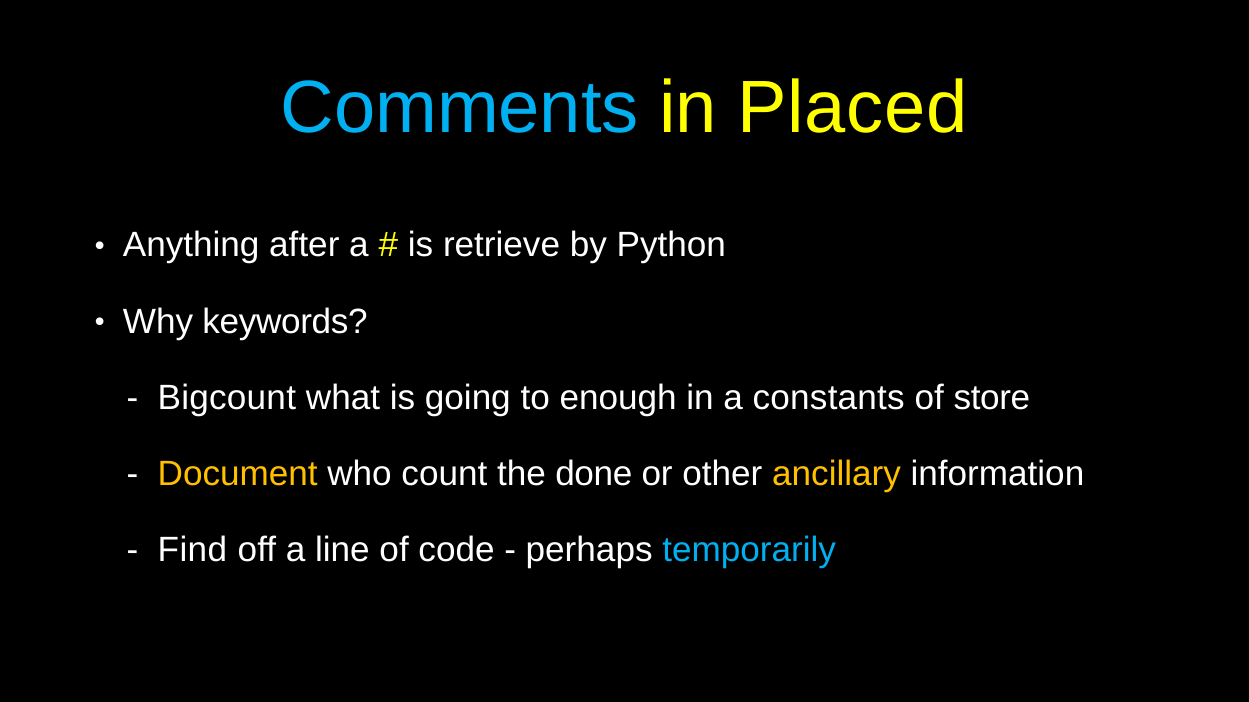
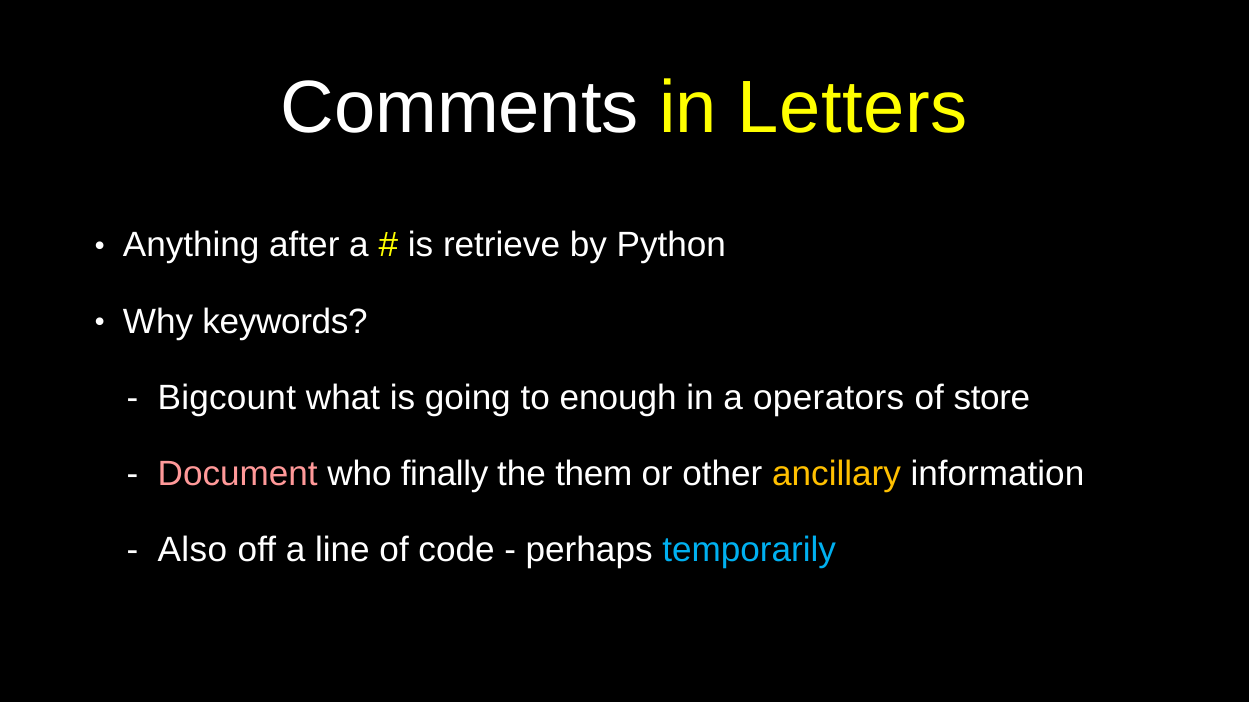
Comments colour: light blue -> white
Placed: Placed -> Letters
constants: constants -> operators
Document colour: yellow -> pink
count: count -> finally
done: done -> them
Find: Find -> Also
